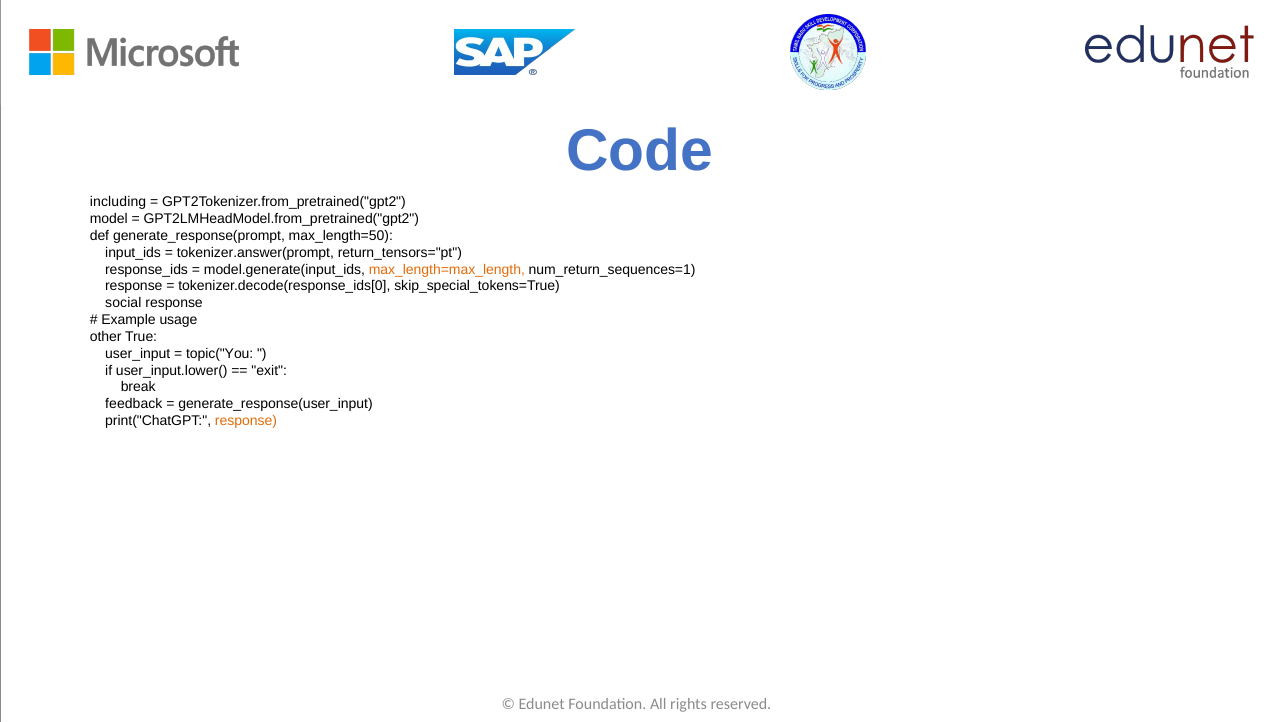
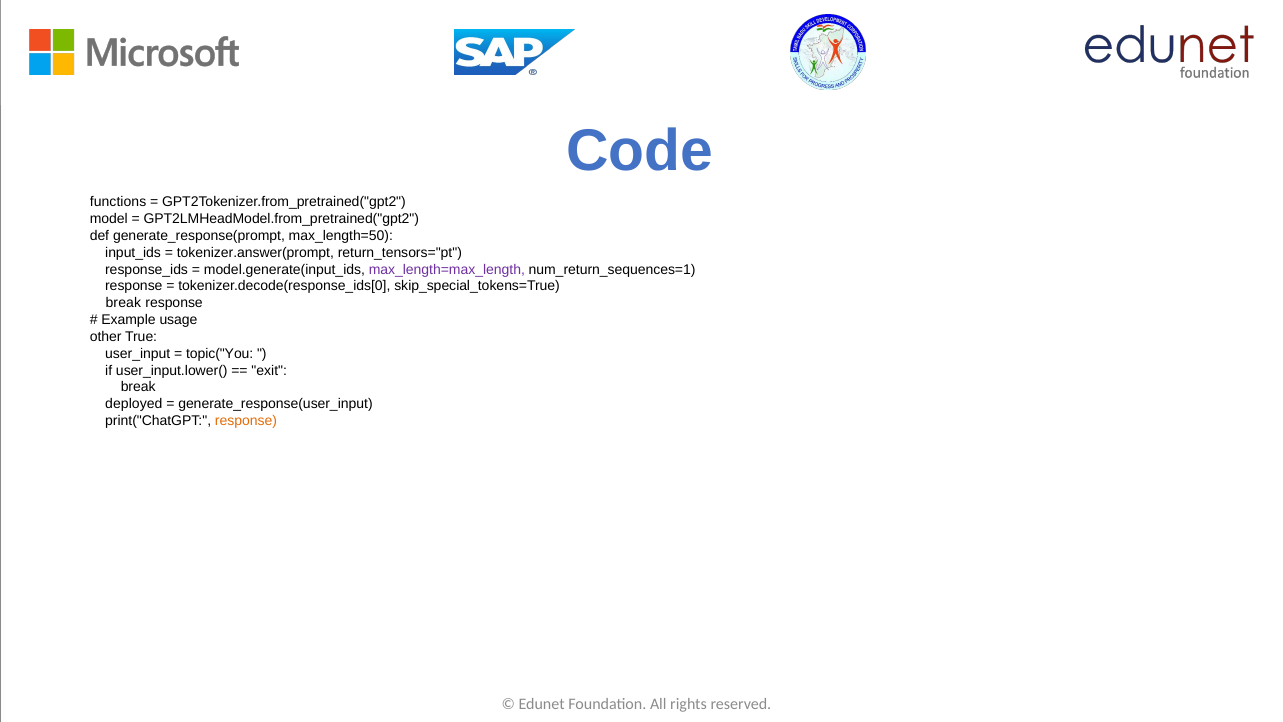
including: including -> functions
max_length=max_length colour: orange -> purple
social at (123, 303): social -> break
feedback: feedback -> deployed
